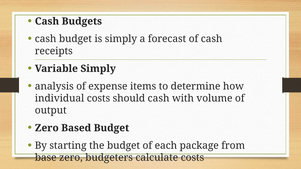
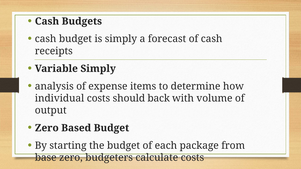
should cash: cash -> back
